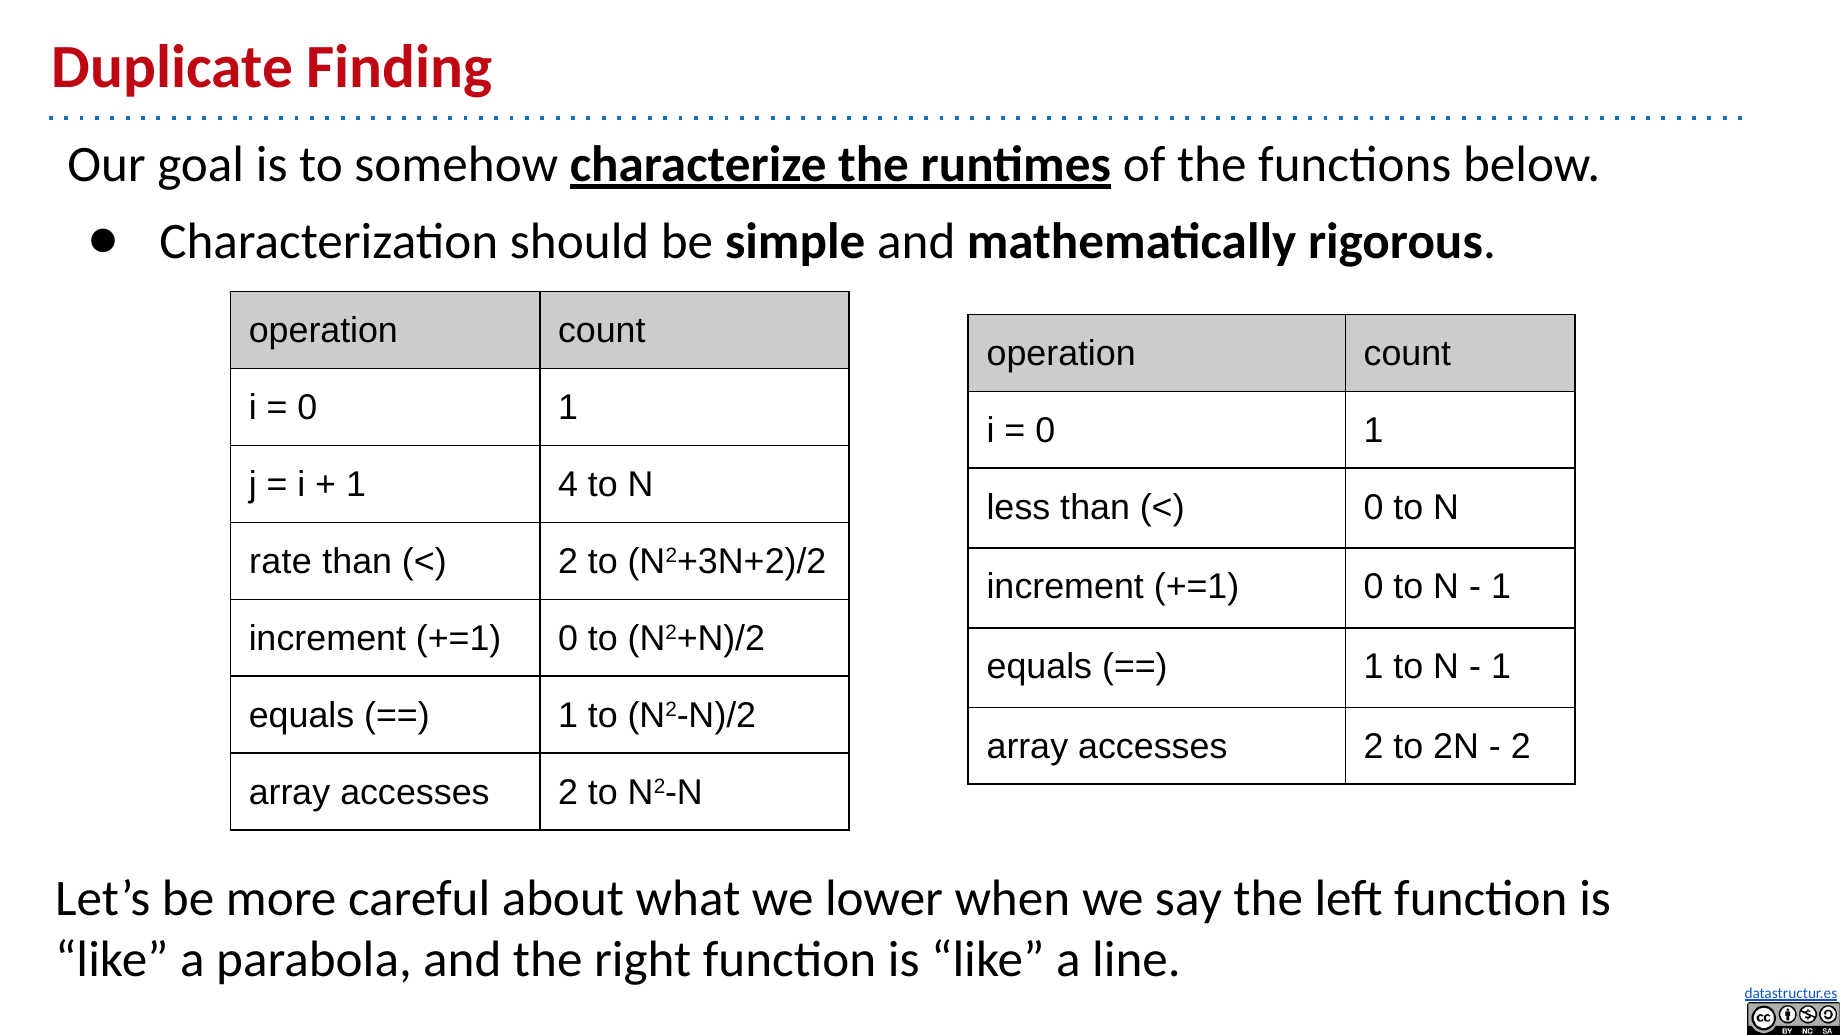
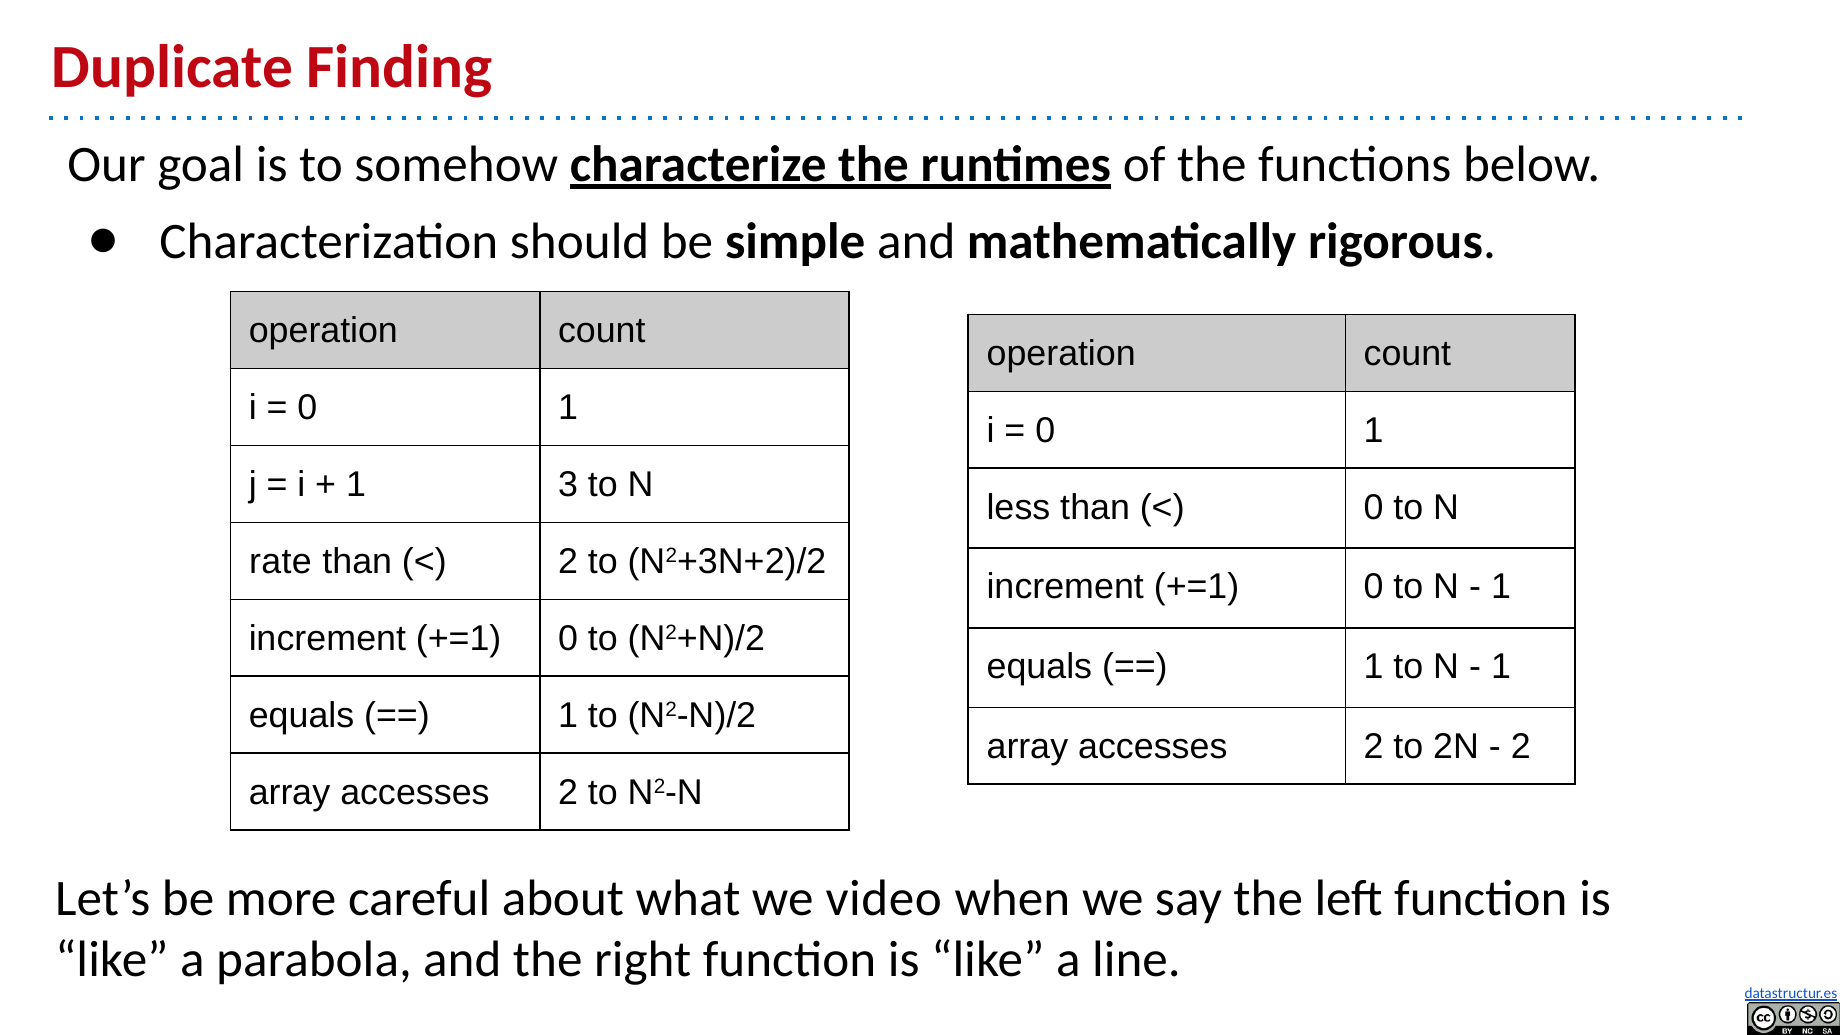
4: 4 -> 3
lower: lower -> video
